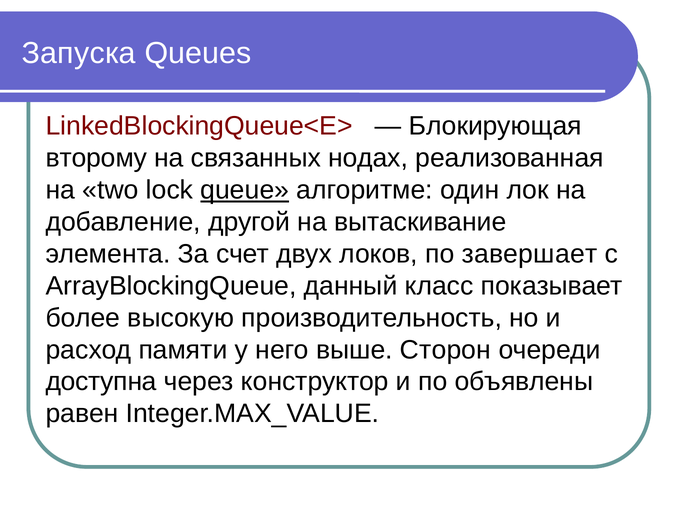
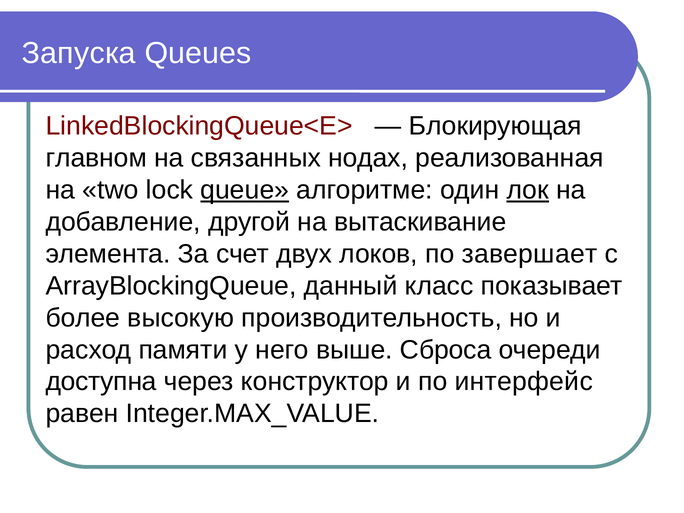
второму: второму -> главном
лок underline: none -> present
Сторон: Сторон -> Сброса
объявлены: объявлены -> интерфейс
